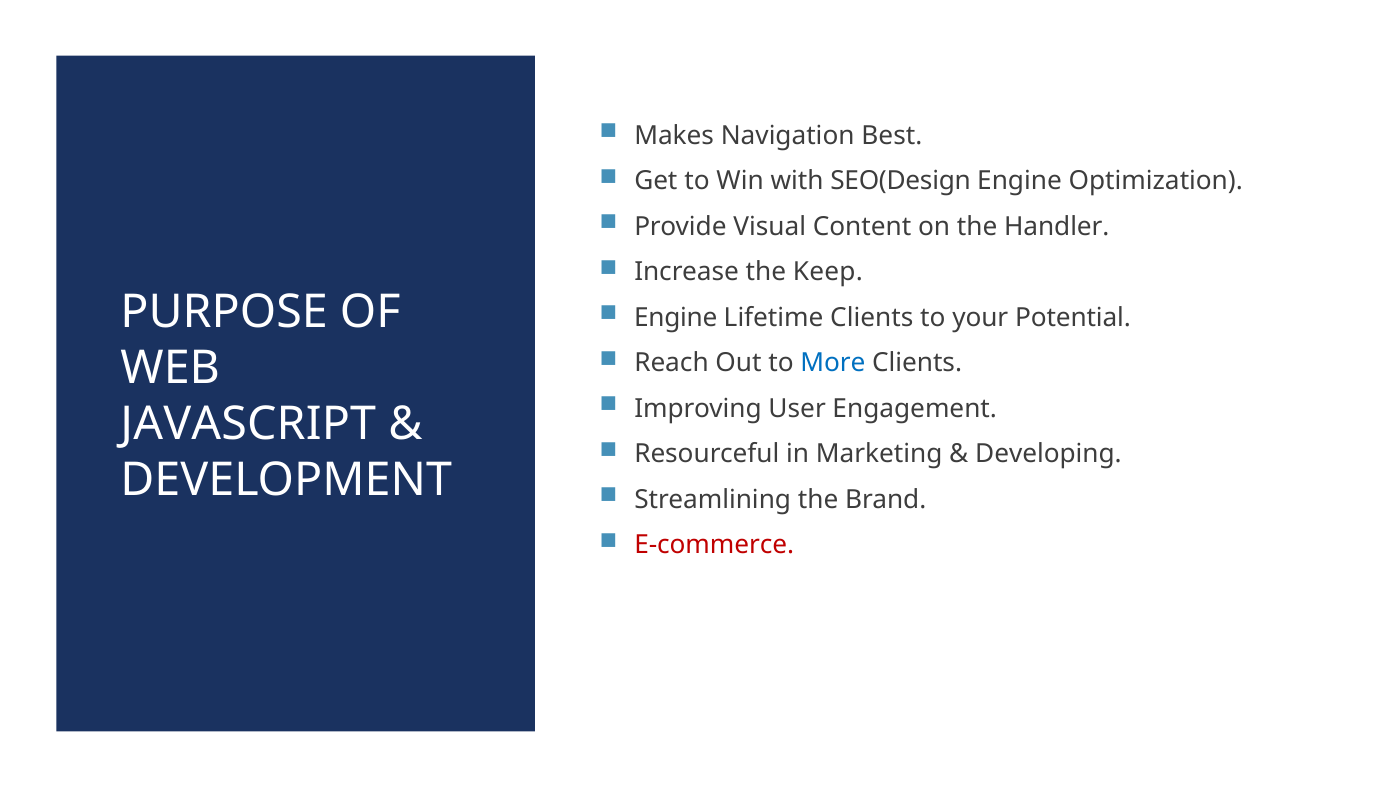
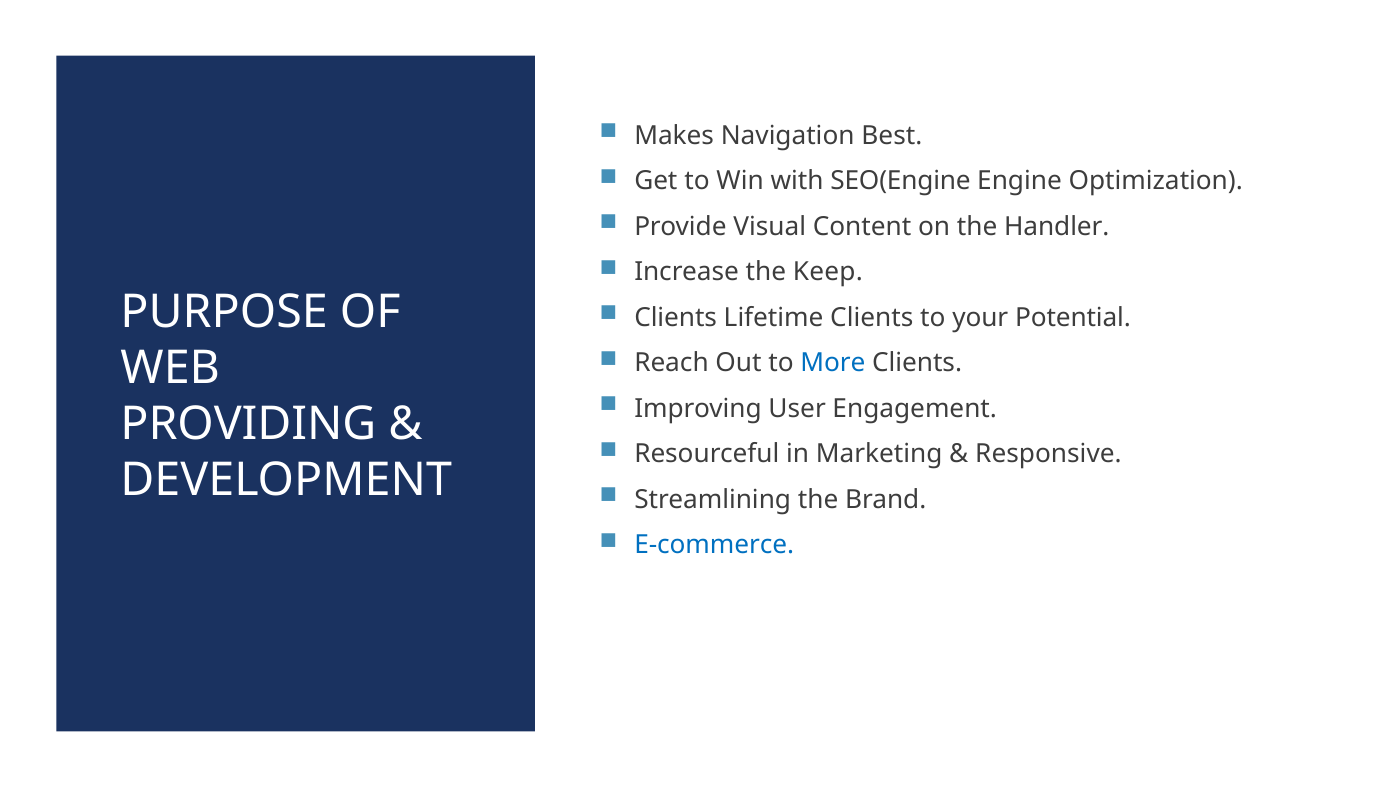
SEO(Design: SEO(Design -> SEO(Engine
Engine at (676, 318): Engine -> Clients
JAVASCRIPT: JAVASCRIPT -> PROVIDING
Developing: Developing -> Responsive
E-commerce colour: red -> blue
